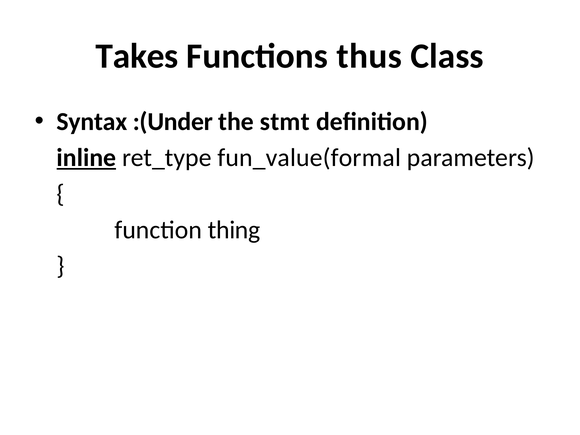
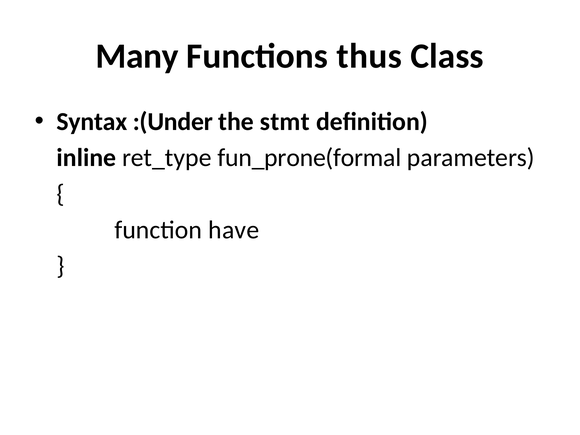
Takes: Takes -> Many
inline underline: present -> none
fun_value(formal: fun_value(formal -> fun_prone(formal
thing: thing -> have
